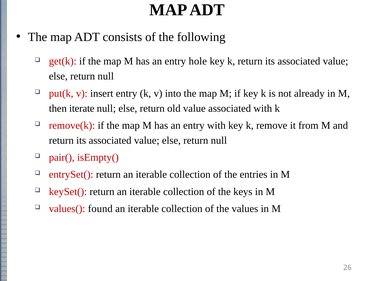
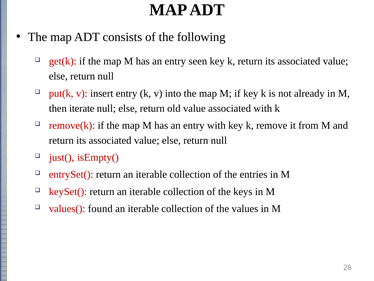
hole: hole -> seen
pair(: pair( -> just(
